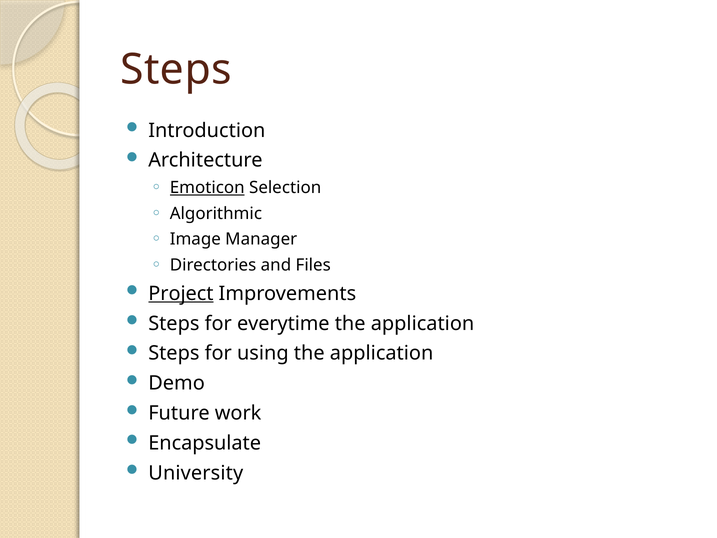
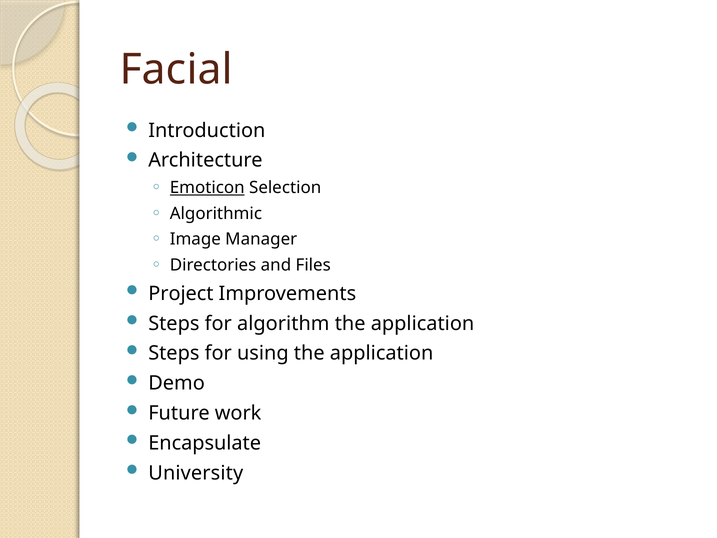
Steps at (176, 69): Steps -> Facial
Project underline: present -> none
everytime: everytime -> algorithm
